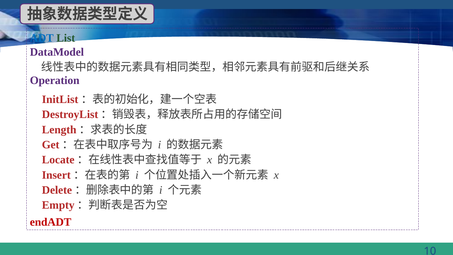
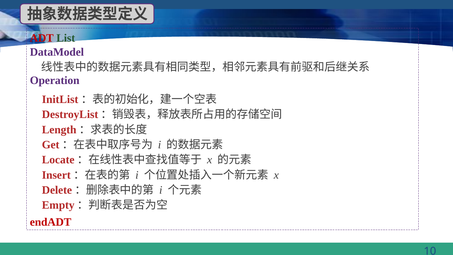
ADT colour: blue -> red
